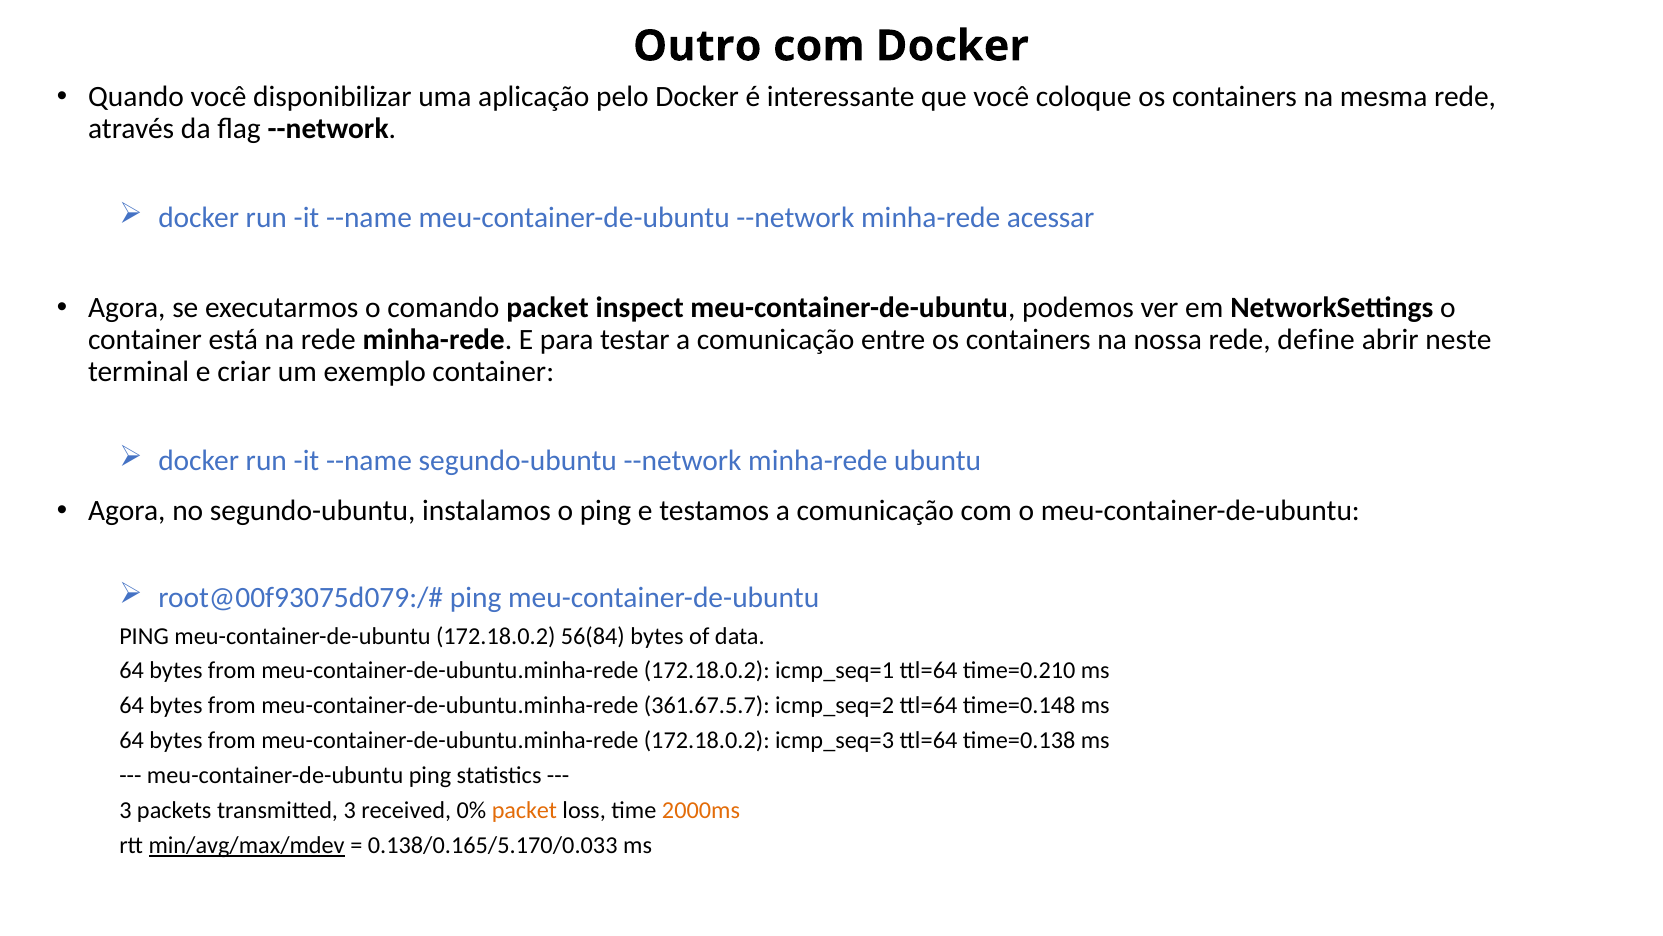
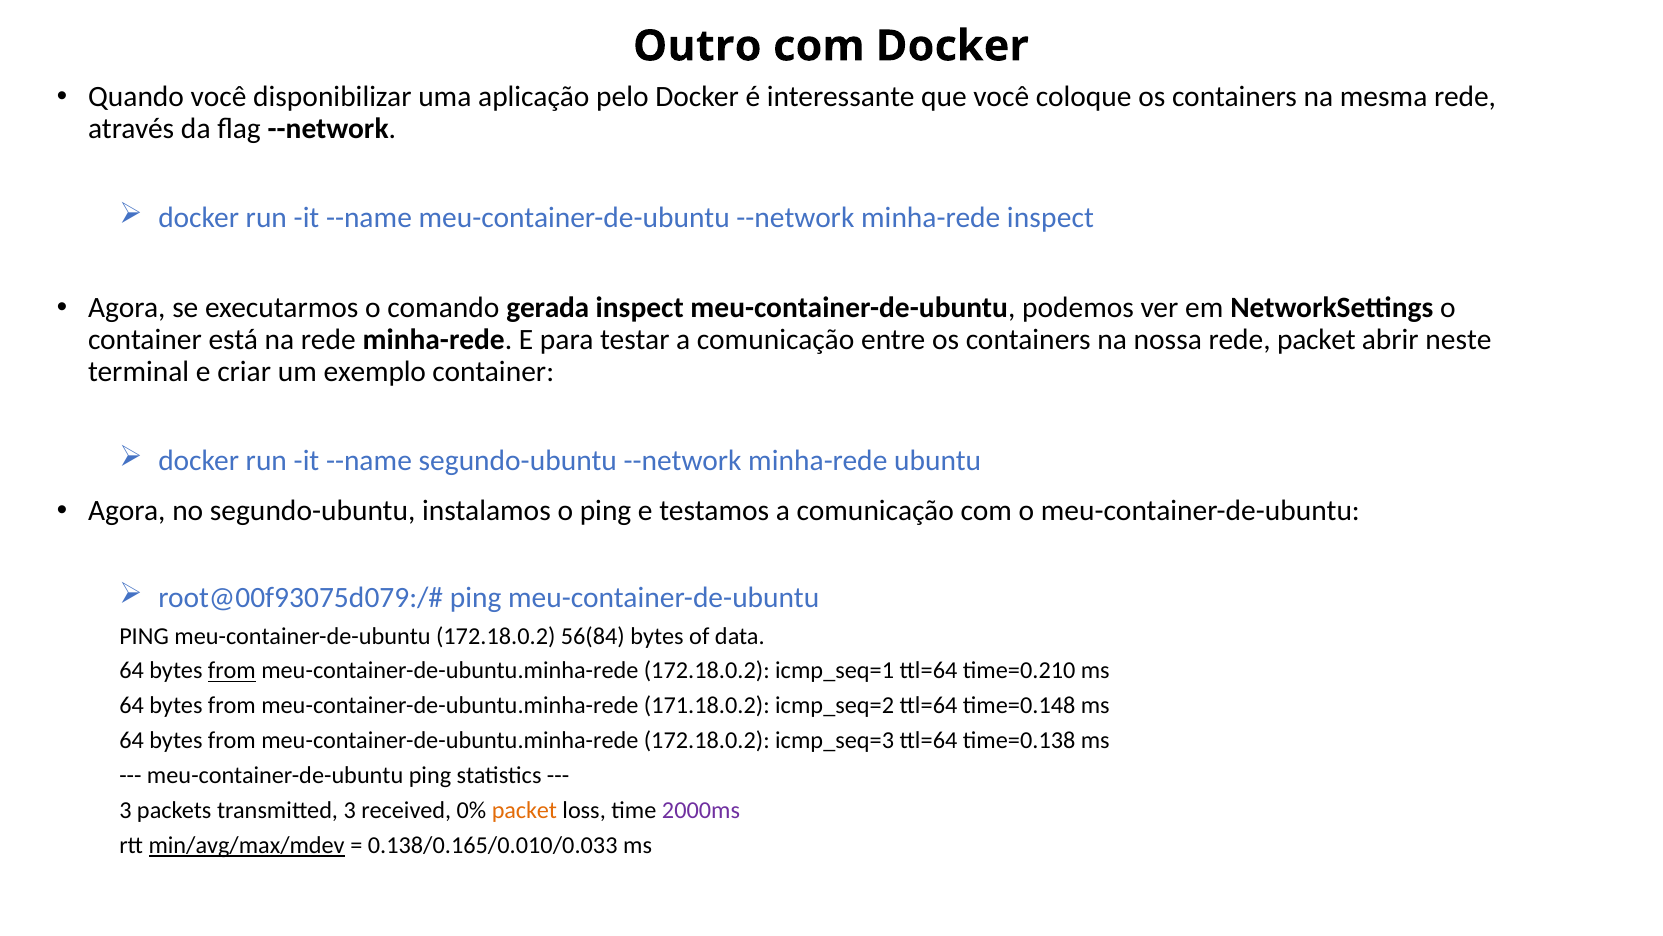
minha-rede acessar: acessar -> inspect
comando packet: packet -> gerada
rede define: define -> packet
from at (232, 671) underline: none -> present
361.67.5.7: 361.67.5.7 -> 171.18.0.2
2000ms colour: orange -> purple
0.138/0.165/5.170/0.033: 0.138/0.165/5.170/0.033 -> 0.138/0.165/0.010/0.033
